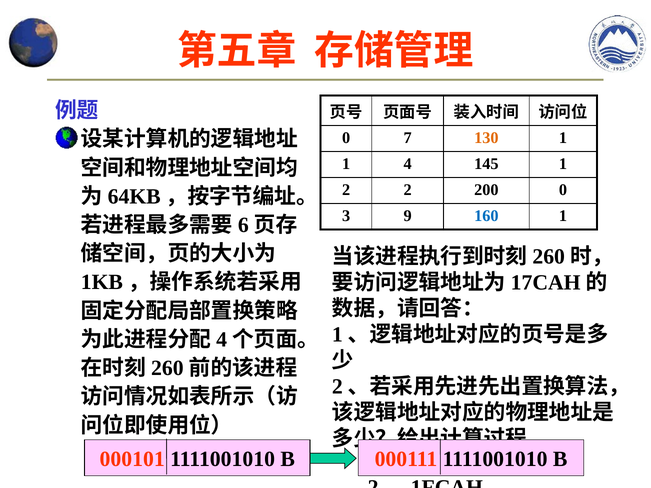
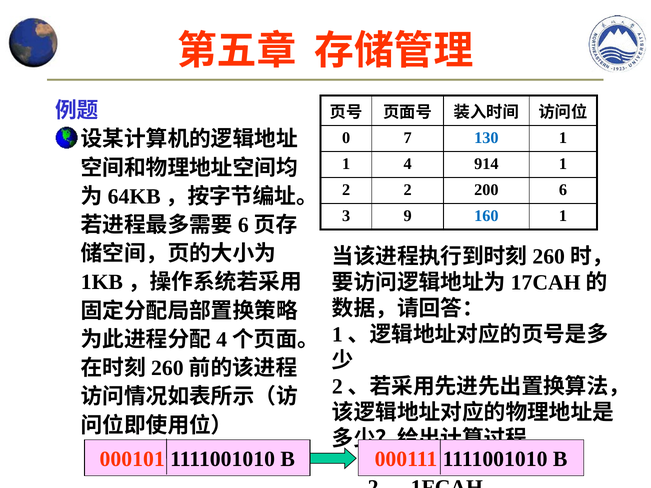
130 colour: orange -> blue
145: 145 -> 914
200 0: 0 -> 6
